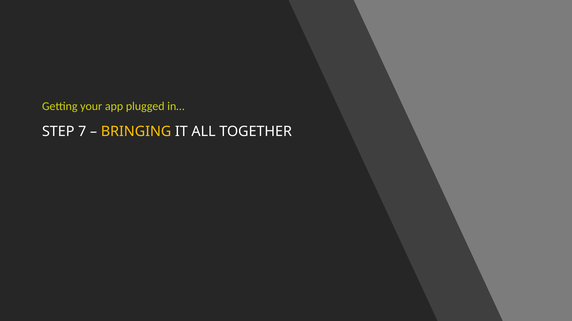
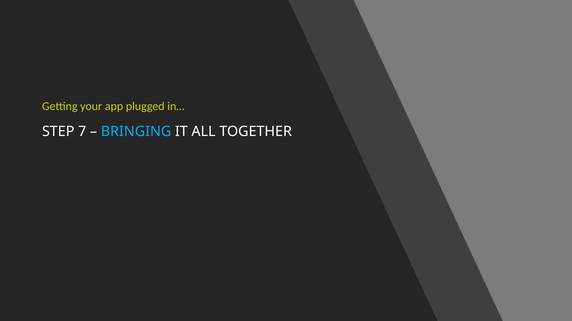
BRINGING colour: yellow -> light blue
